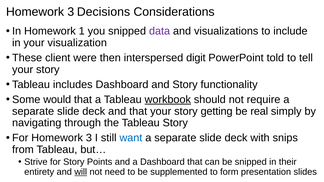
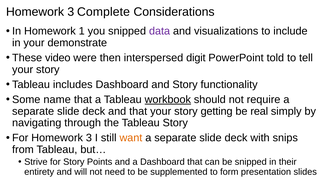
Decisions: Decisions -> Complete
visualization: visualization -> demonstrate
client: client -> video
would: would -> name
want colour: blue -> orange
will underline: present -> none
